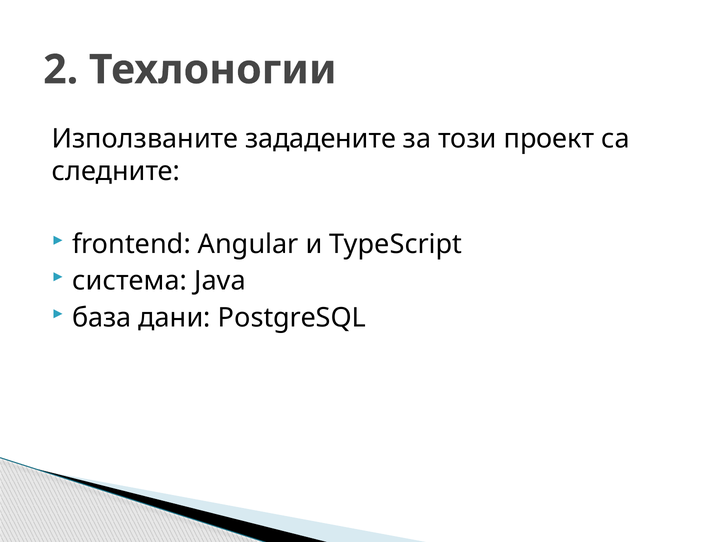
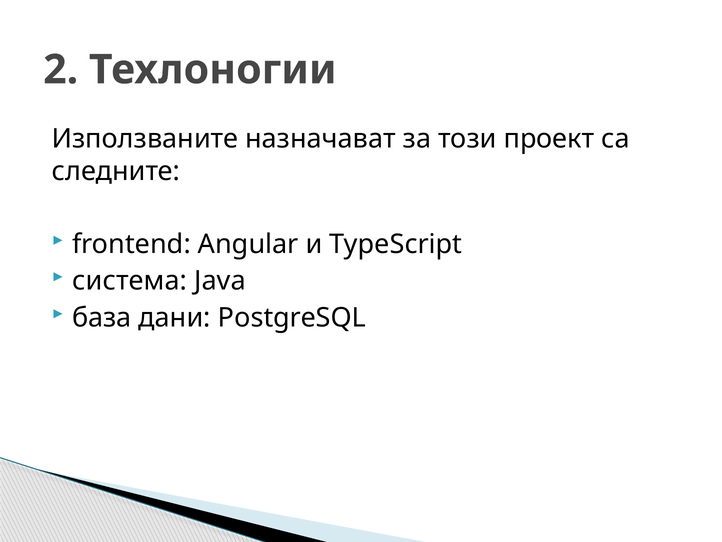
зададените: зададените -> назначават
